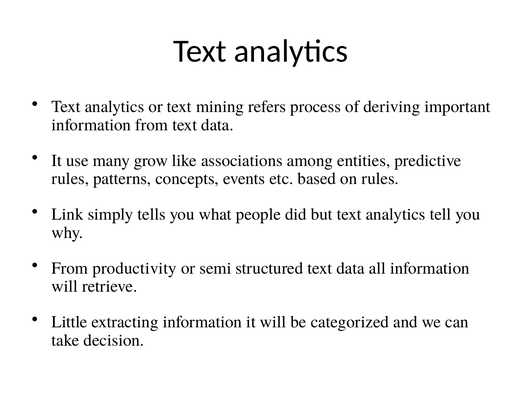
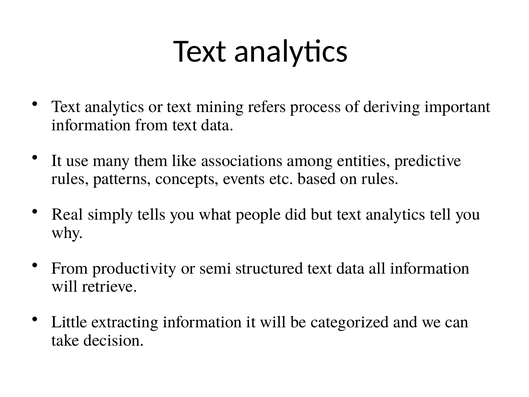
grow: grow -> them
Link: Link -> Real
